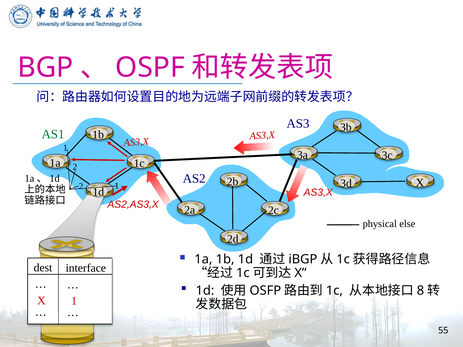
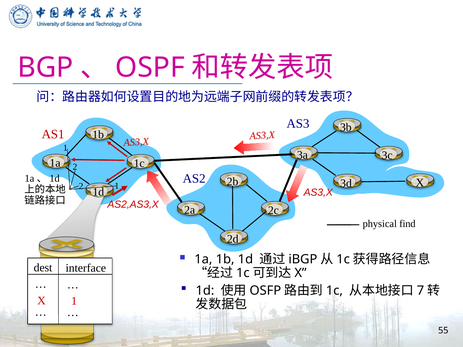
AS1 colour: green -> red
else: else -> find
8: 8 -> 7
